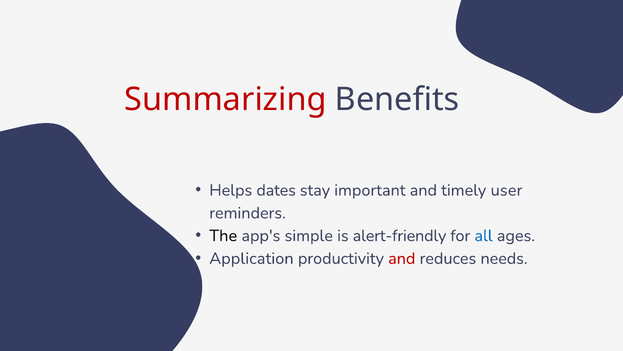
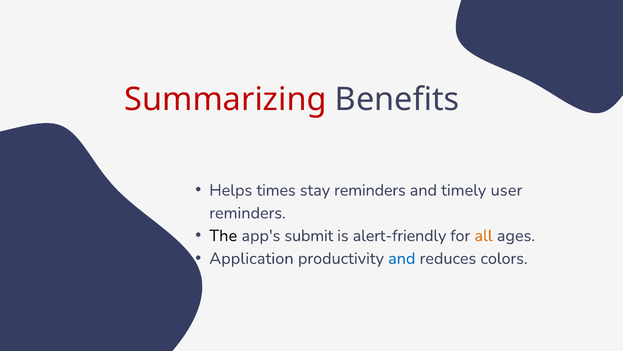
dates: dates -> times
stay important: important -> reminders
simple: simple -> submit
all colour: blue -> orange
and at (402, 258) colour: red -> blue
needs: needs -> colors
